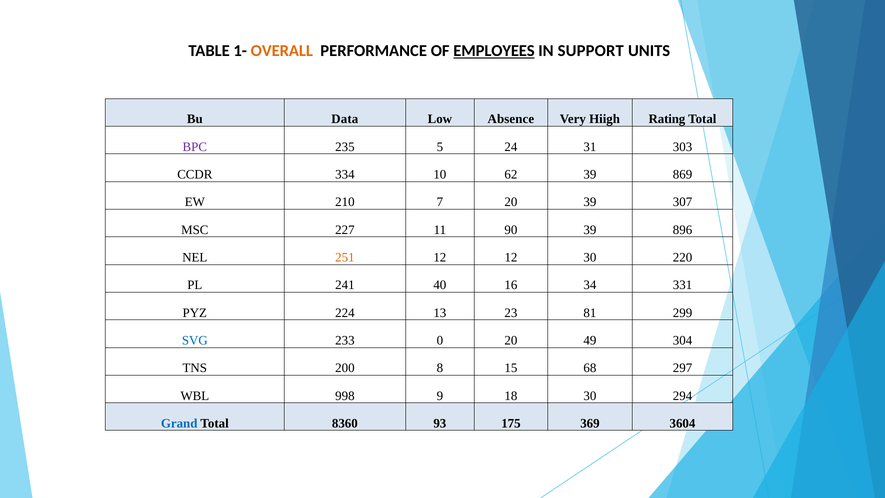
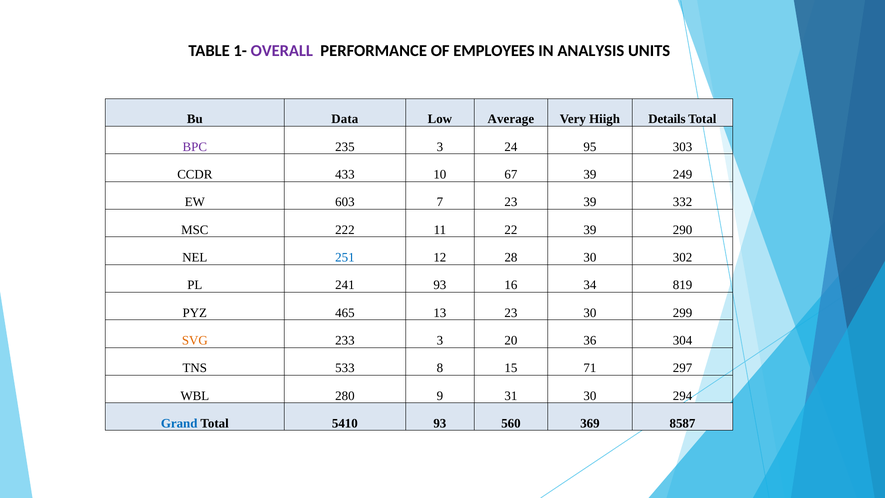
OVERALL colour: orange -> purple
EMPLOYEES underline: present -> none
SUPPORT: SUPPORT -> ANALYSIS
Absence: Absence -> Average
Rating: Rating -> Details
235 5: 5 -> 3
31: 31 -> 95
334: 334 -> 433
62: 62 -> 67
869: 869 -> 249
210: 210 -> 603
7 20: 20 -> 23
307: 307 -> 332
227: 227 -> 222
90: 90 -> 22
896: 896 -> 290
251 colour: orange -> blue
12 12: 12 -> 28
220: 220 -> 302
241 40: 40 -> 93
331: 331 -> 819
224: 224 -> 465
23 81: 81 -> 30
SVG colour: blue -> orange
233 0: 0 -> 3
49: 49 -> 36
200: 200 -> 533
68: 68 -> 71
998: 998 -> 280
18: 18 -> 31
8360: 8360 -> 5410
175: 175 -> 560
3604: 3604 -> 8587
